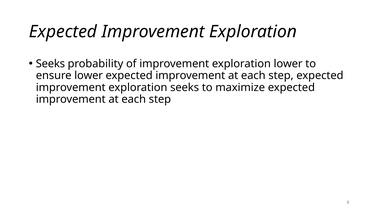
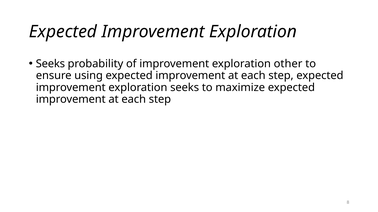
exploration lower: lower -> other
ensure lower: lower -> using
